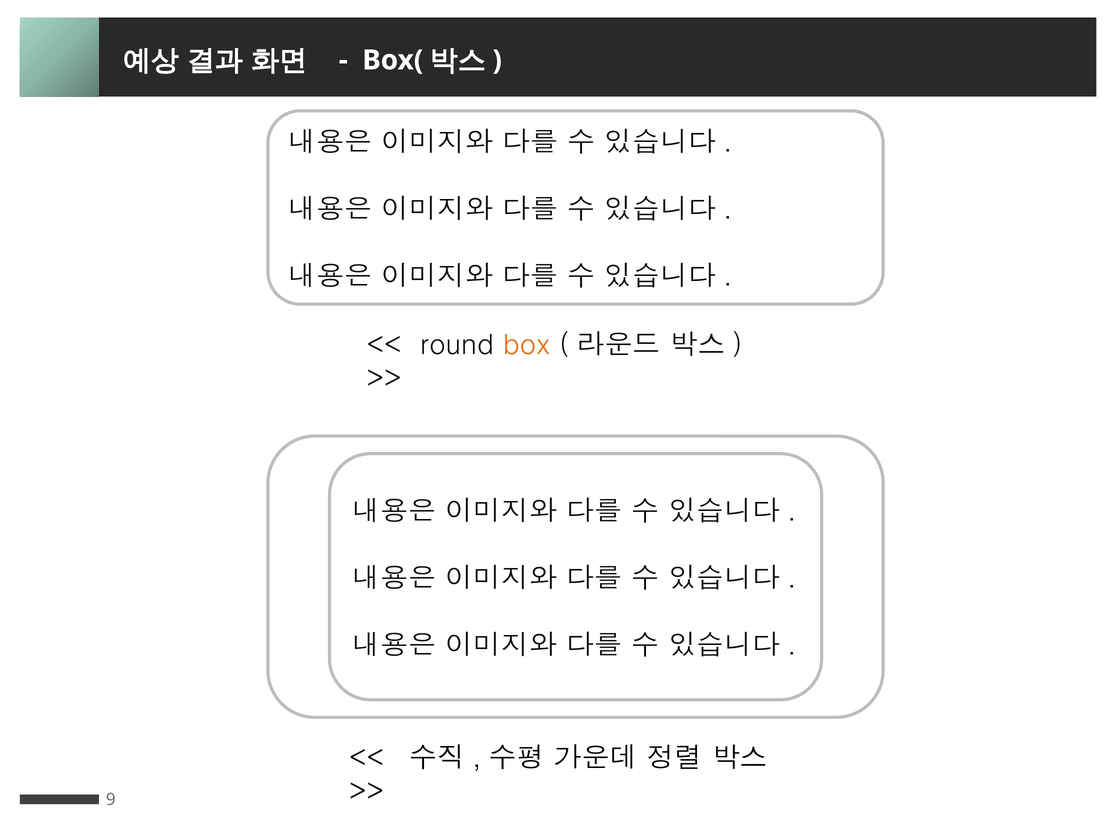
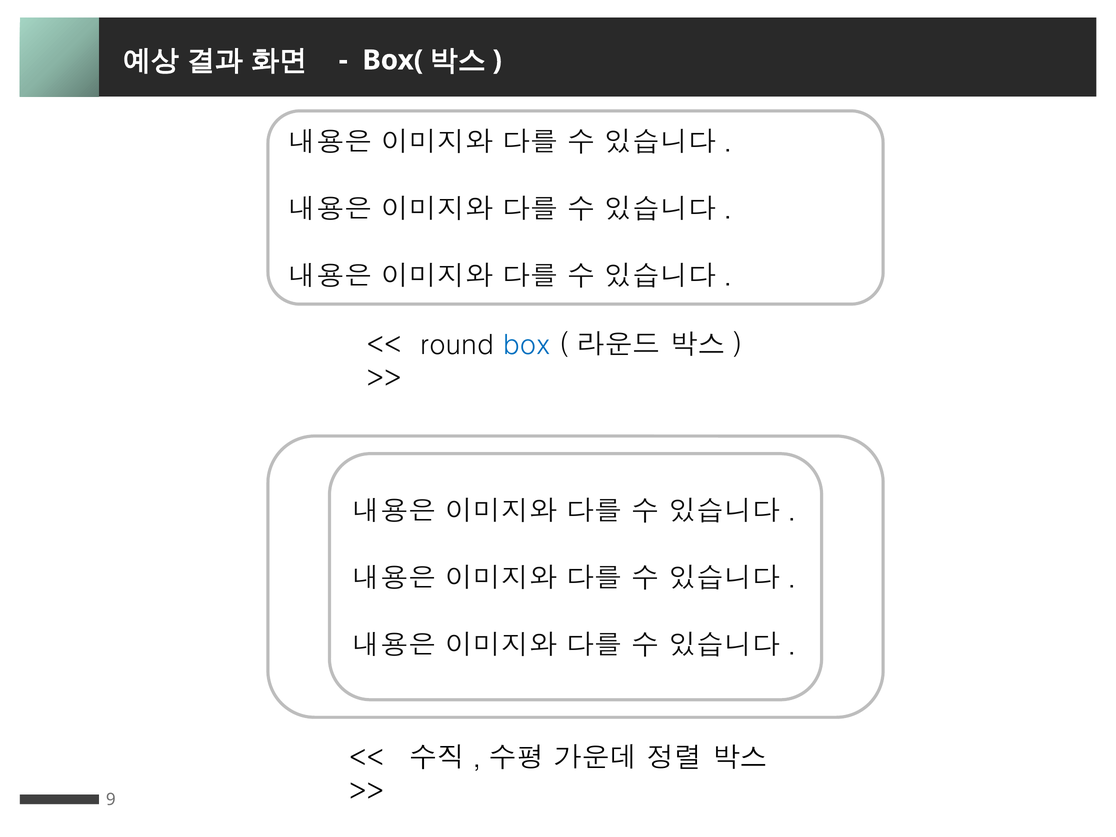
box colour: orange -> blue
